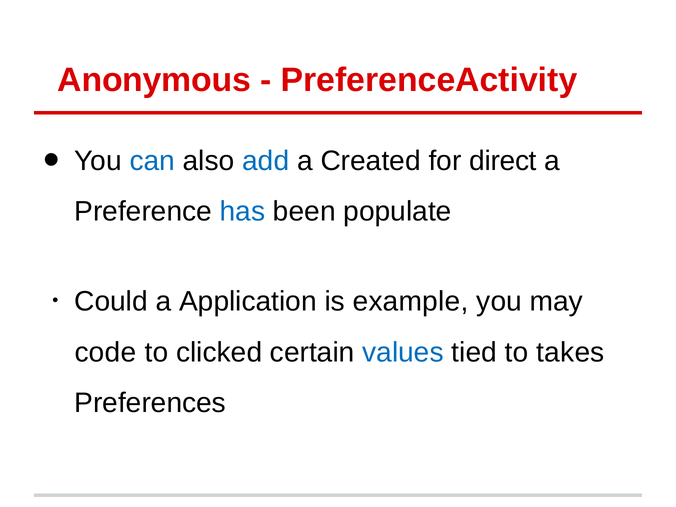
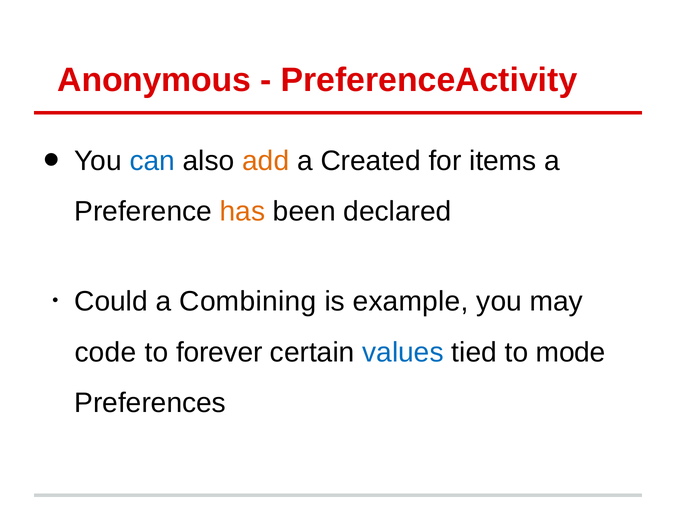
add colour: blue -> orange
direct: direct -> items
has colour: blue -> orange
populate: populate -> declared
Application: Application -> Combining
clicked: clicked -> forever
takes: takes -> mode
